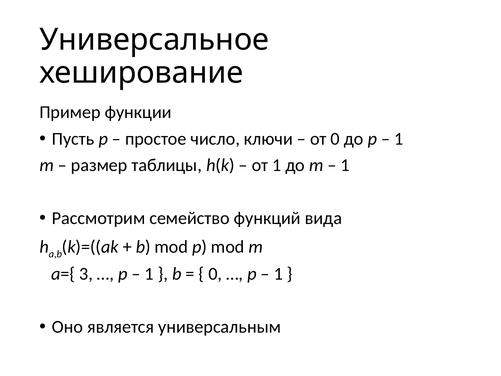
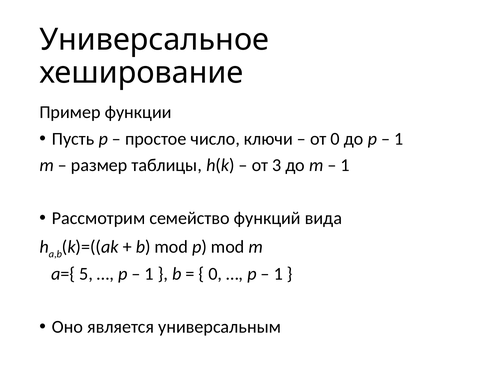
от 1: 1 -> 3
3: 3 -> 5
